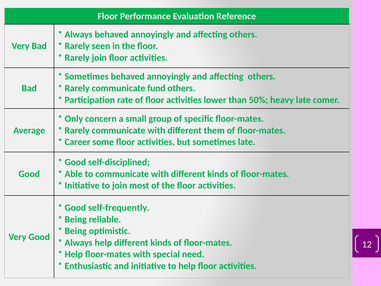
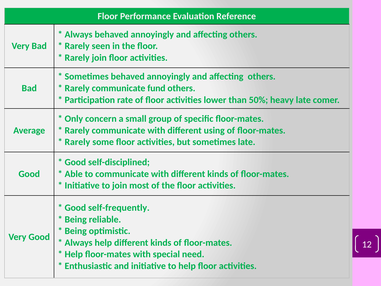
them: them -> using
Career at (77, 142): Career -> Rarely
